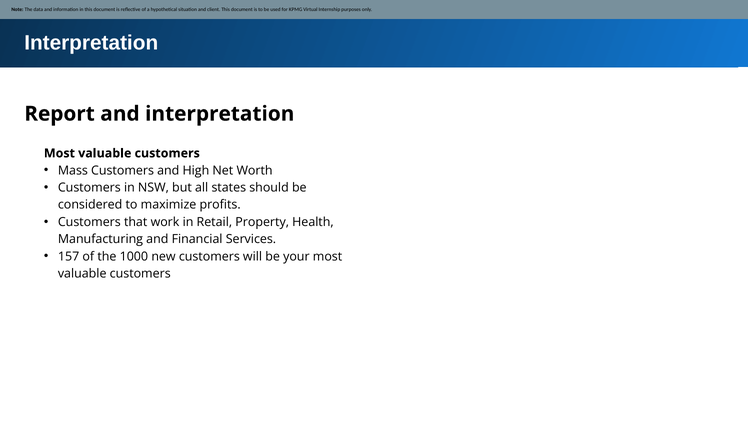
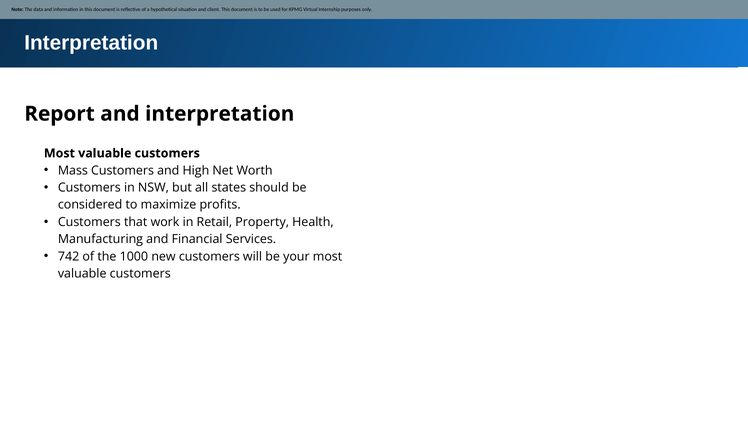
157: 157 -> 742
